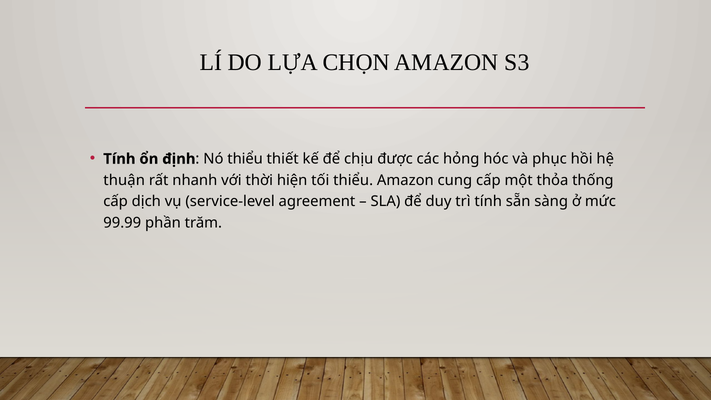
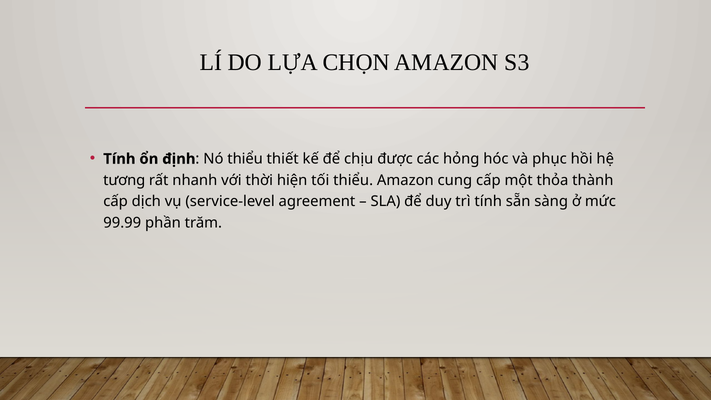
thuận: thuận -> tương
thống: thống -> thành
